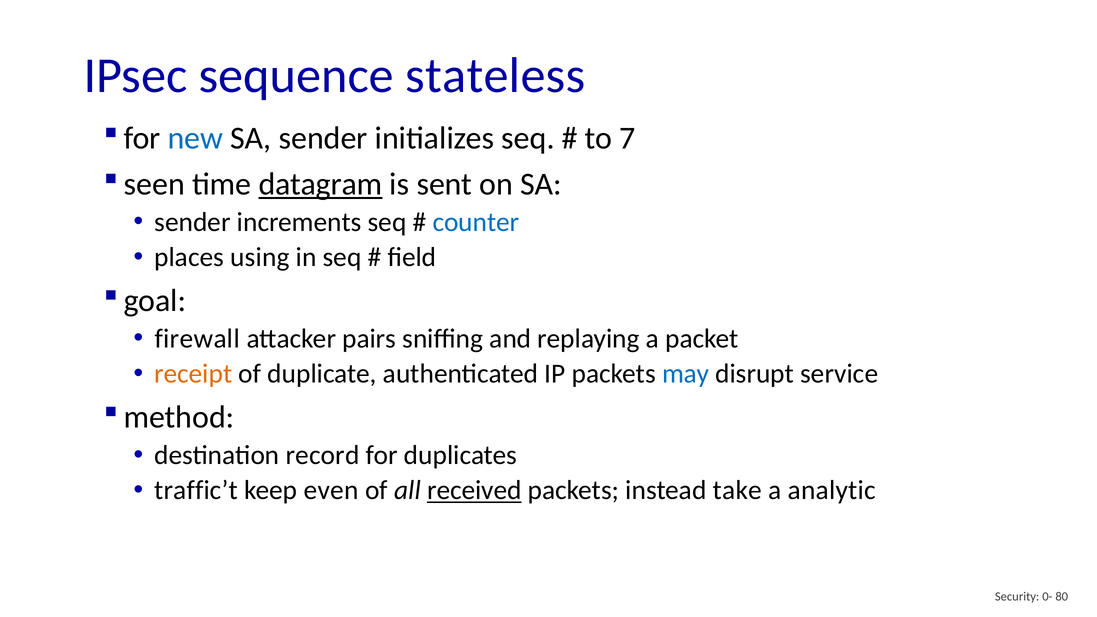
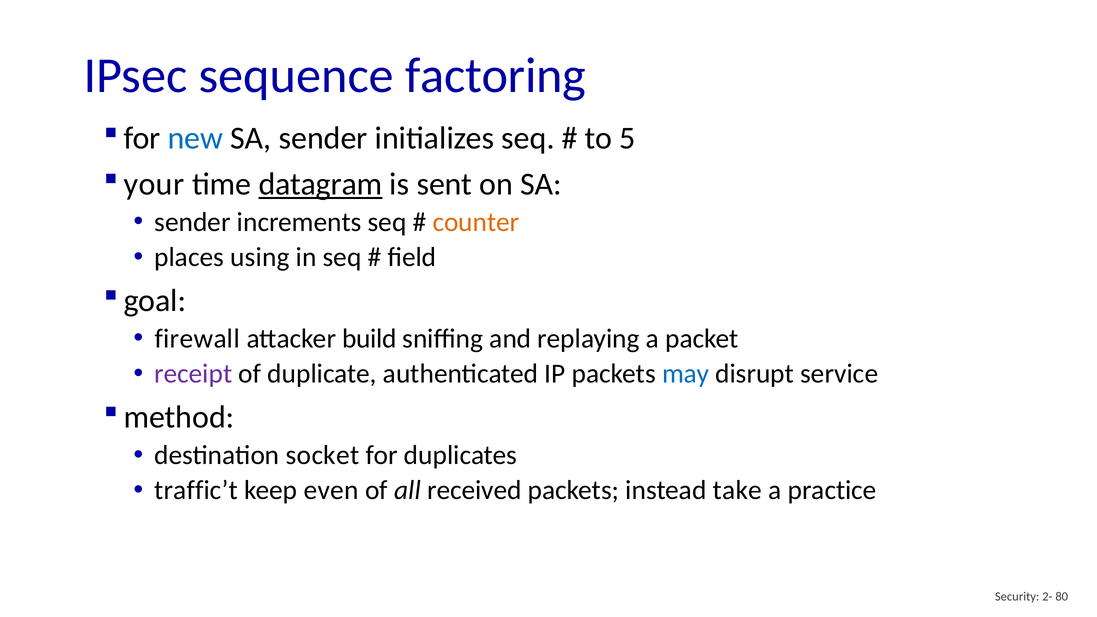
stateless: stateless -> factoring
7: 7 -> 5
seen: seen -> your
counter colour: blue -> orange
pairs: pairs -> build
receipt colour: orange -> purple
record: record -> socket
received underline: present -> none
analytic: analytic -> practice
0-: 0- -> 2-
